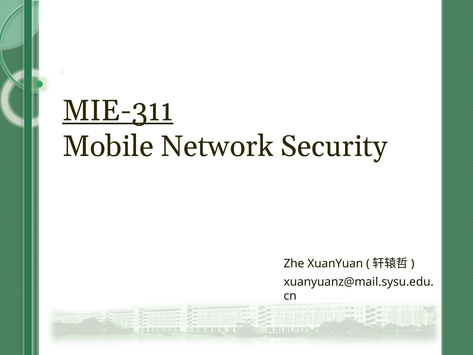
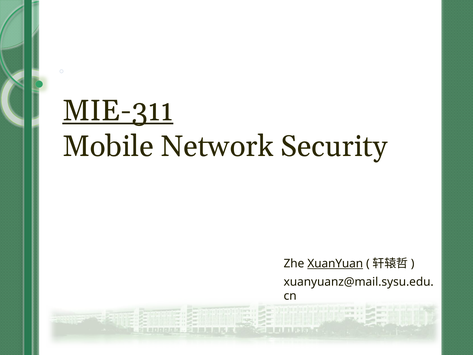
XuanYuan underline: none -> present
